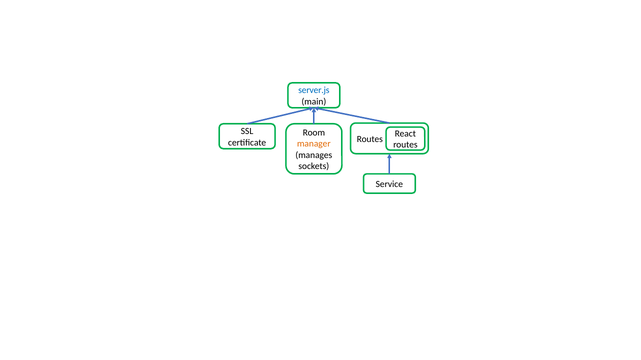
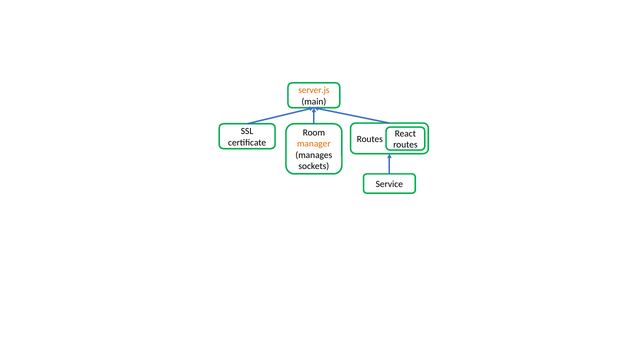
server.js colour: blue -> orange
